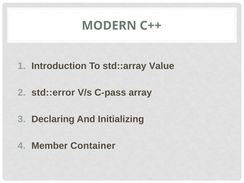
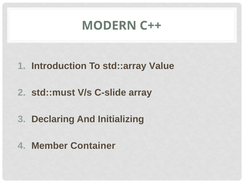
std::error: std::error -> std::must
C-pass: C-pass -> C-slide
